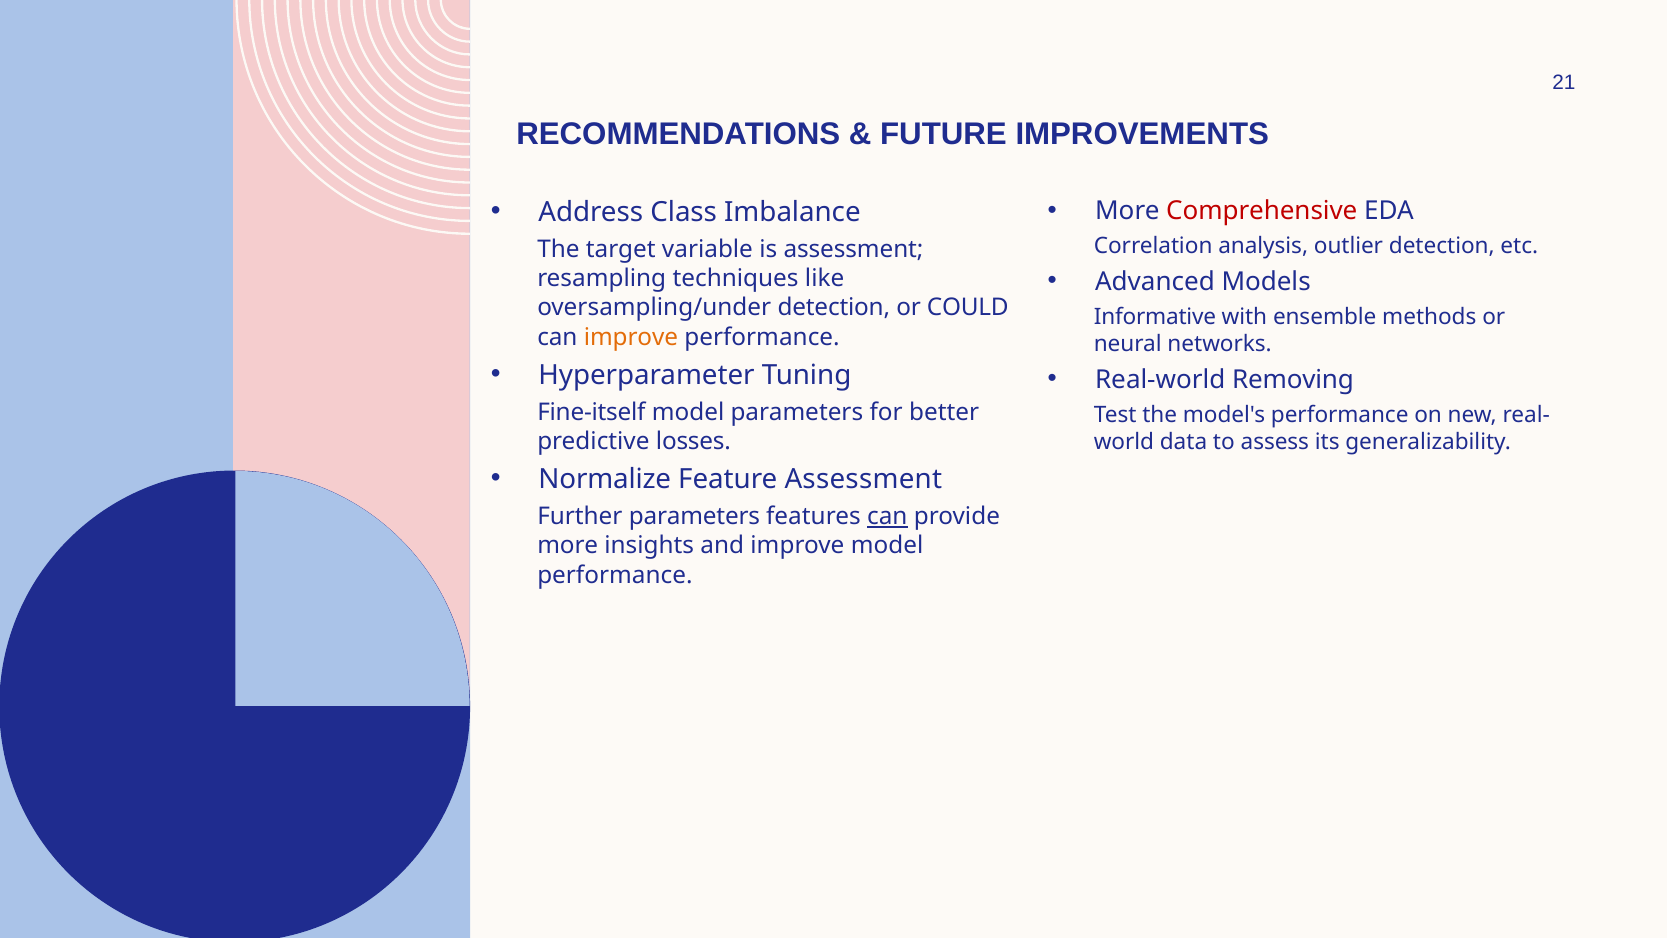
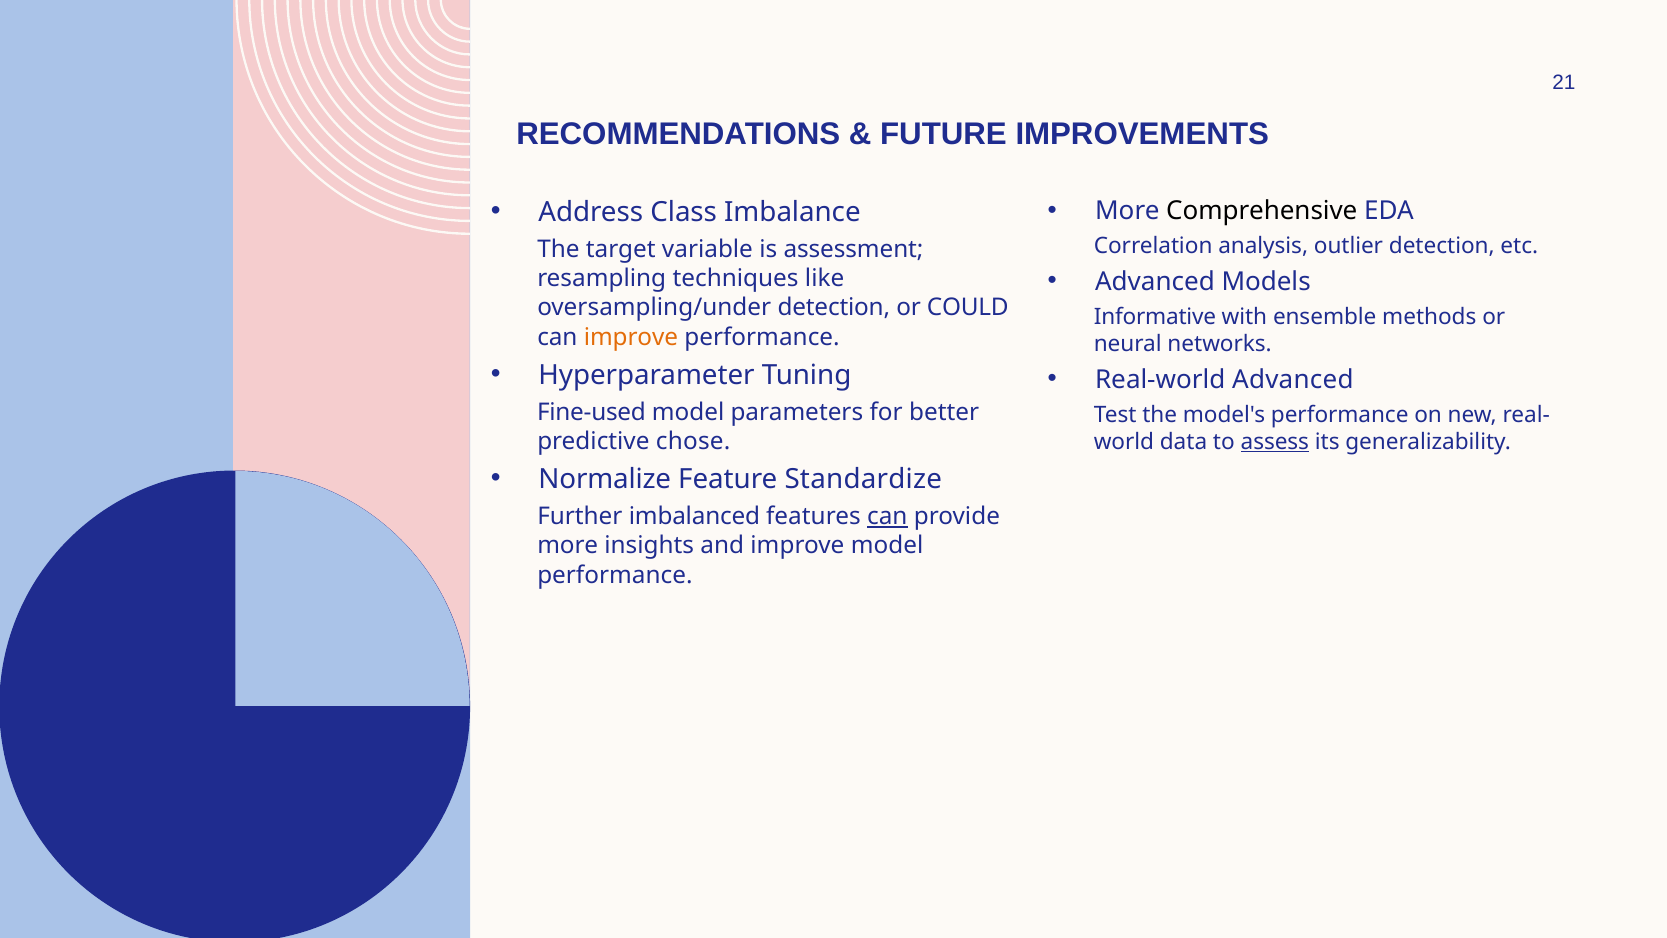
Comprehensive colour: red -> black
Real-world Removing: Removing -> Advanced
Fine-itself: Fine-itself -> Fine-used
losses: losses -> chose
assess underline: none -> present
Feature Assessment: Assessment -> Standardize
Further parameters: parameters -> imbalanced
